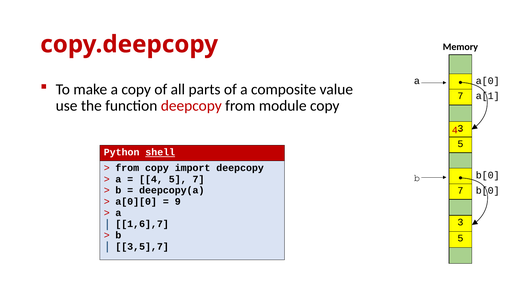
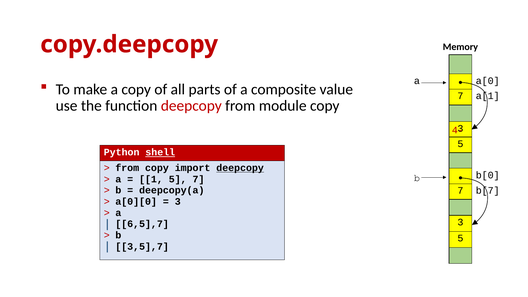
deepcopy at (240, 168) underline: none -> present
4: 4 -> 1
7 b[0: b[0 -> b[7
9 at (178, 202): 9 -> 3
1,6],7: 1,6],7 -> 6,5],7
